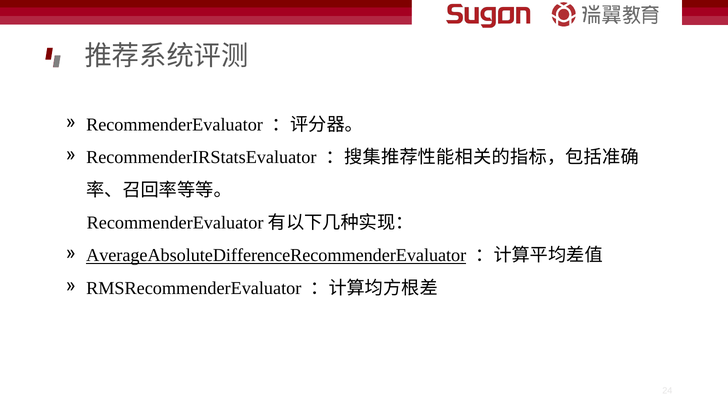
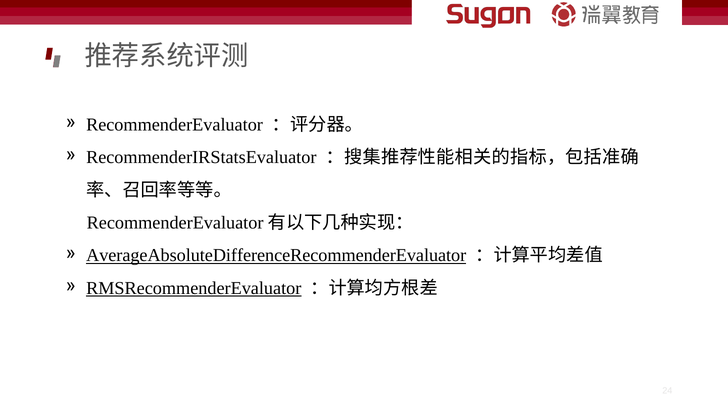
RMSRecommenderEvaluator underline: none -> present
